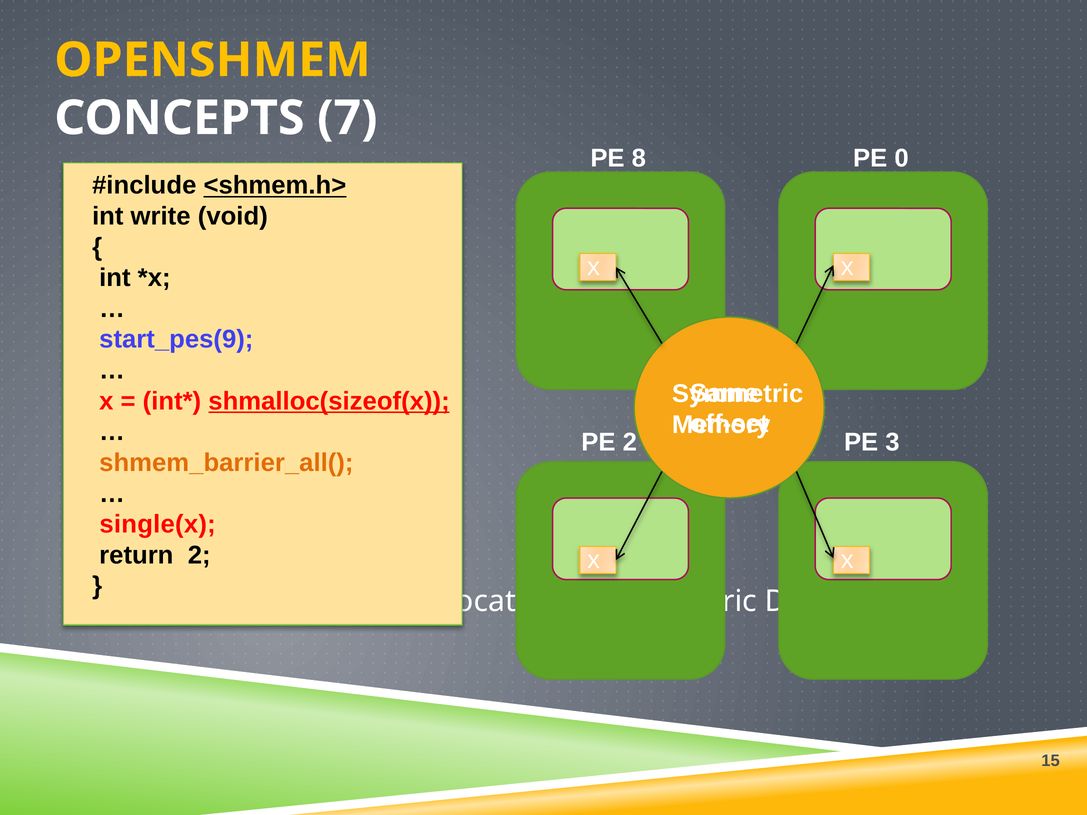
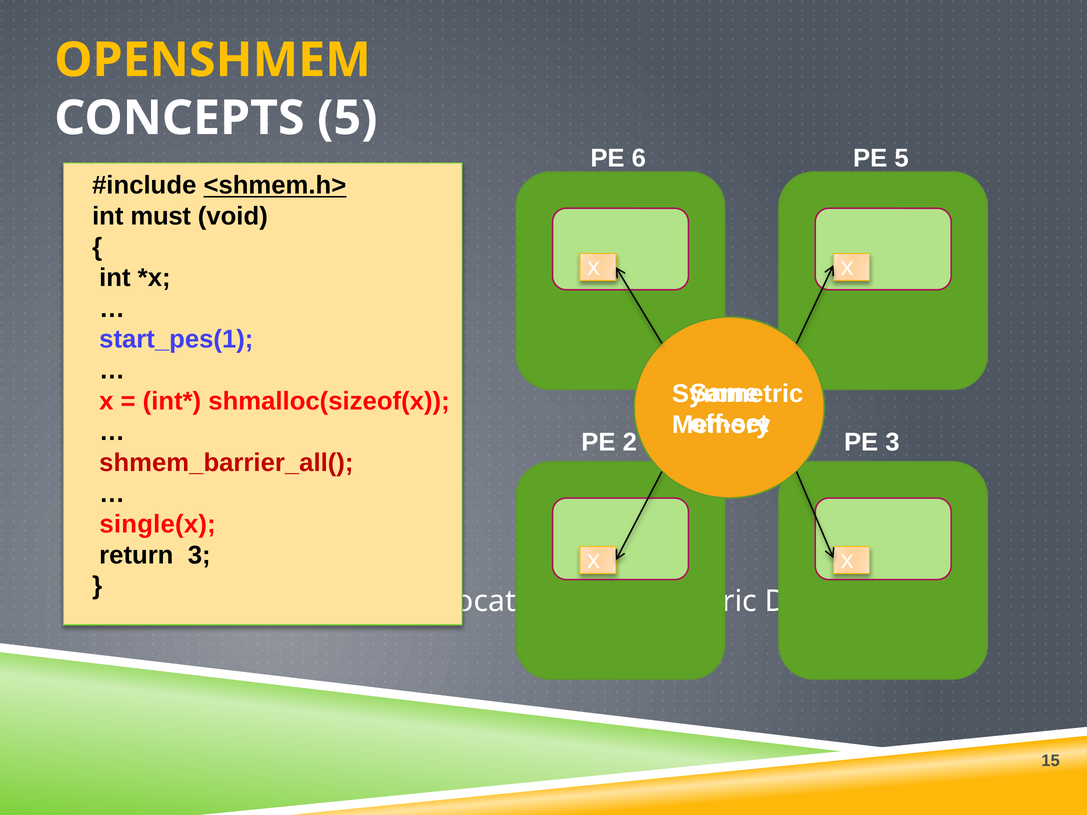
CONCEPTS 7: 7 -> 5
8: 8 -> 6
PE 0: 0 -> 5
write: write -> must
start_pes(9: start_pes(9 -> start_pes(1
shmalloc(sizeof(x underline: present -> none
shmem_barrier_all( colour: orange -> red
return 2: 2 -> 3
